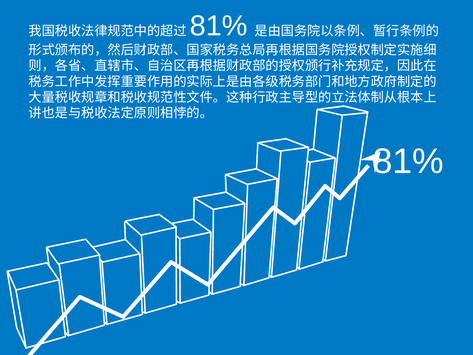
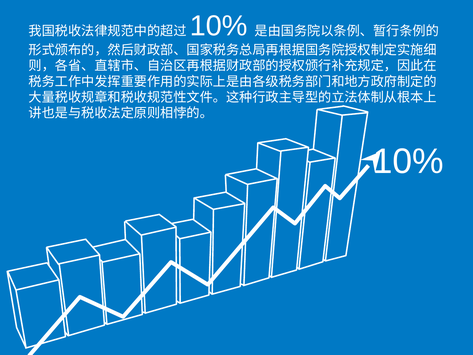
81% at (219, 26): 81% -> 10%
81% at (408, 161): 81% -> 10%
